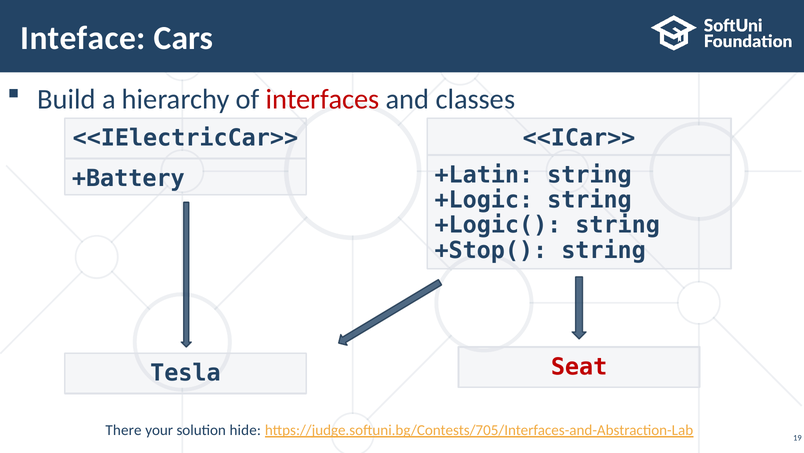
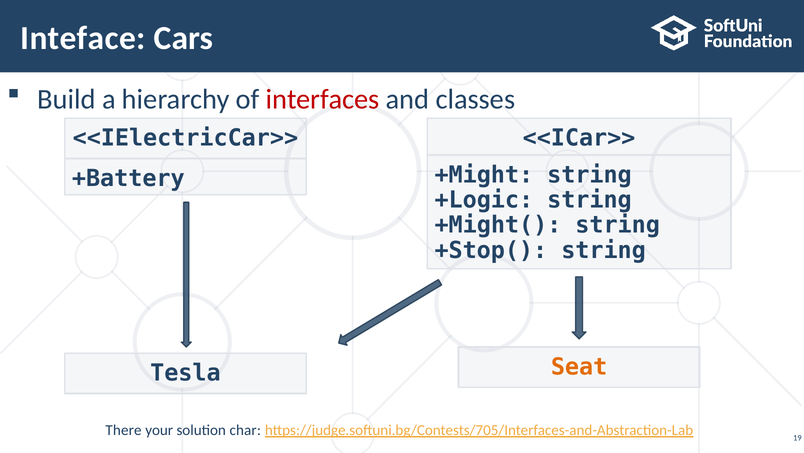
+Latin: +Latin -> +Might
+Logic(: +Logic( -> +Might(
Seat colour: red -> orange
hide: hide -> char
